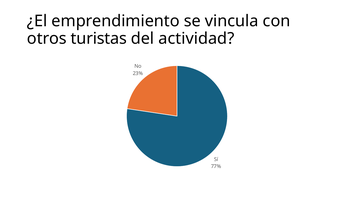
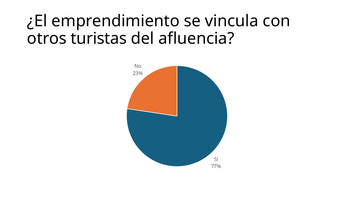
actividad: actividad -> afluencia
